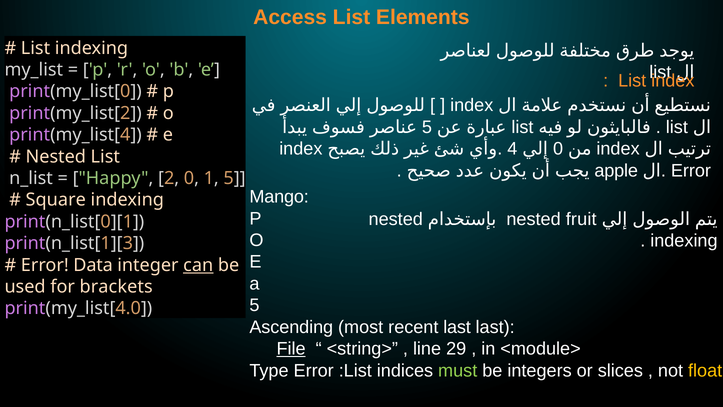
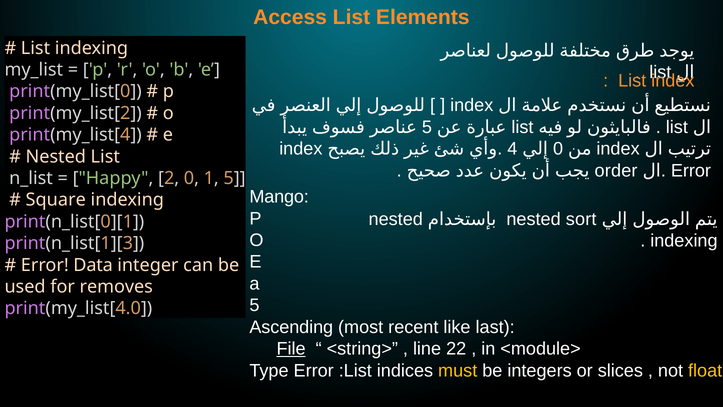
apple: apple -> order
fruit: fruit -> sort
can underline: present -> none
brackets: brackets -> removes
recent last: last -> like
29: 29 -> 22
must colour: light green -> yellow
